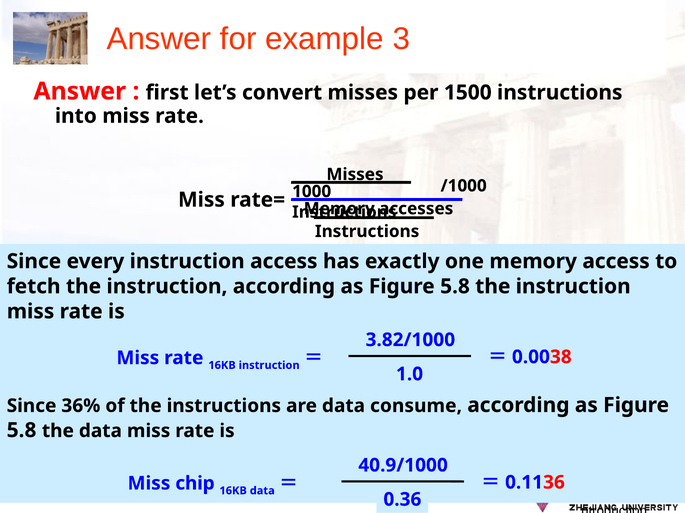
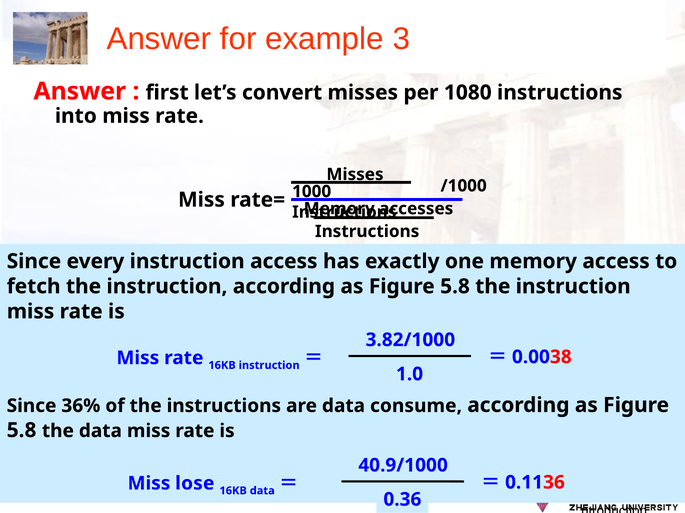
1500: 1500 -> 1080
chip: chip -> lose
